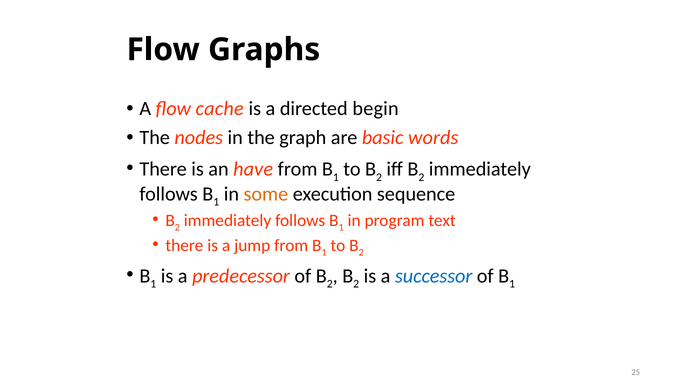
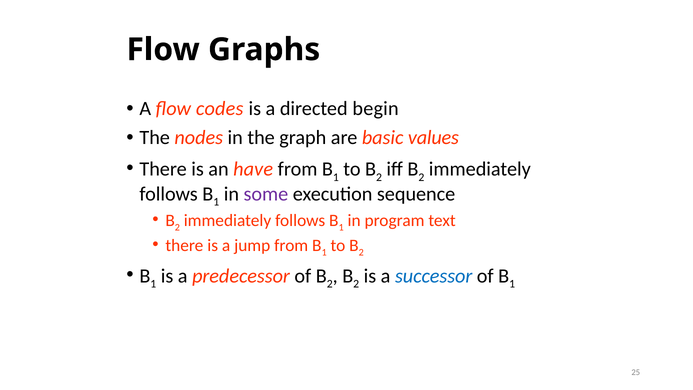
cache: cache -> codes
words: words -> values
some colour: orange -> purple
